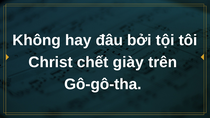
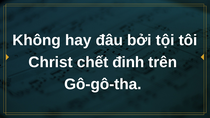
giày: giày -> đinh
